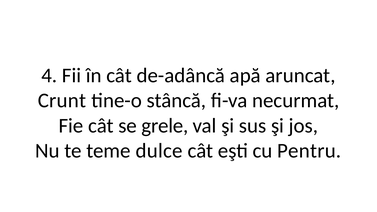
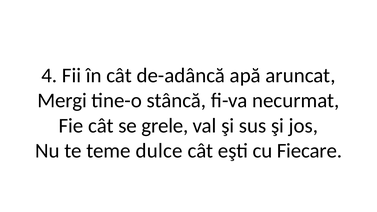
Crunt: Crunt -> Mergi
Pentru: Pentru -> Fiecare
